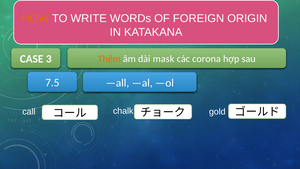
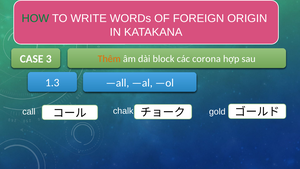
HOW colour: orange -> green
mask: mask -> block
7.5: 7.5 -> 1.3
